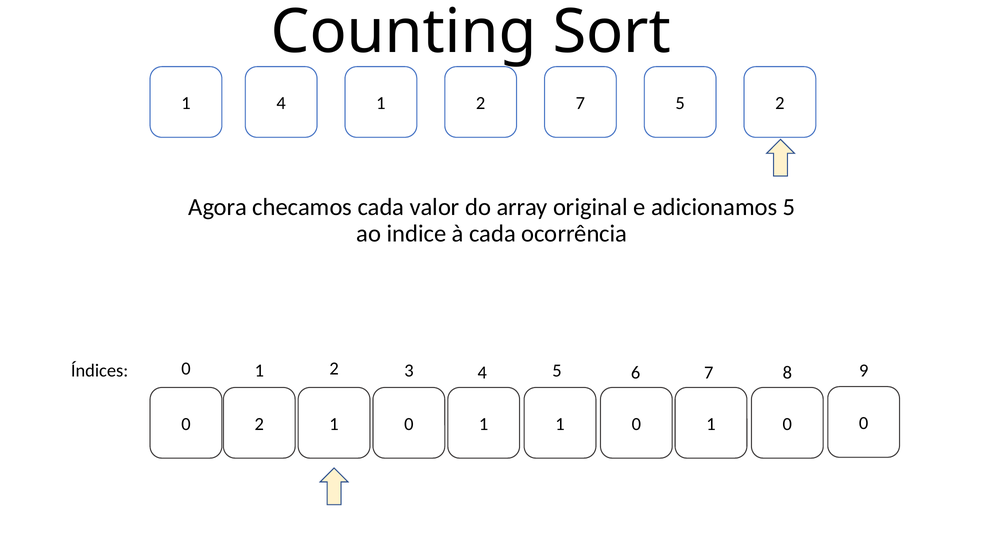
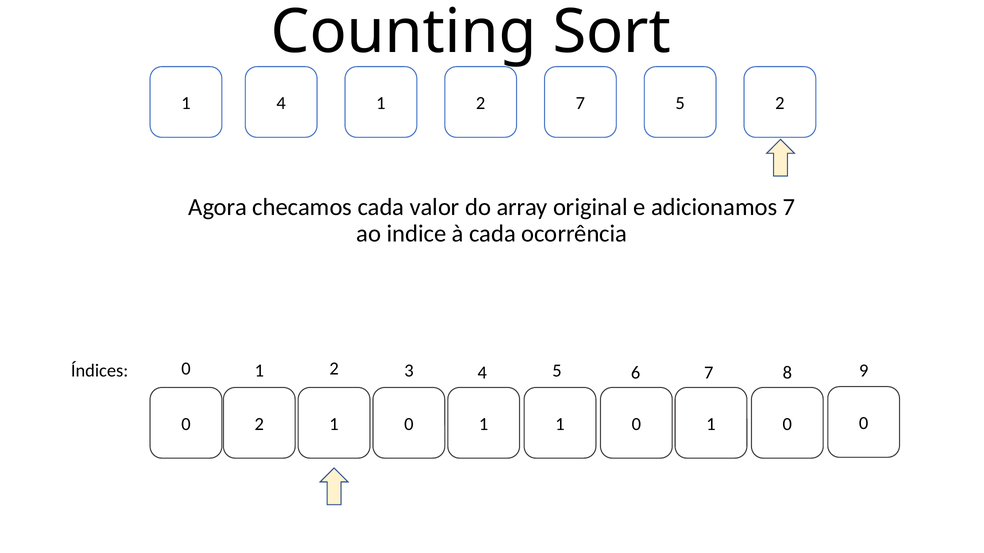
adicionamos 5: 5 -> 7
